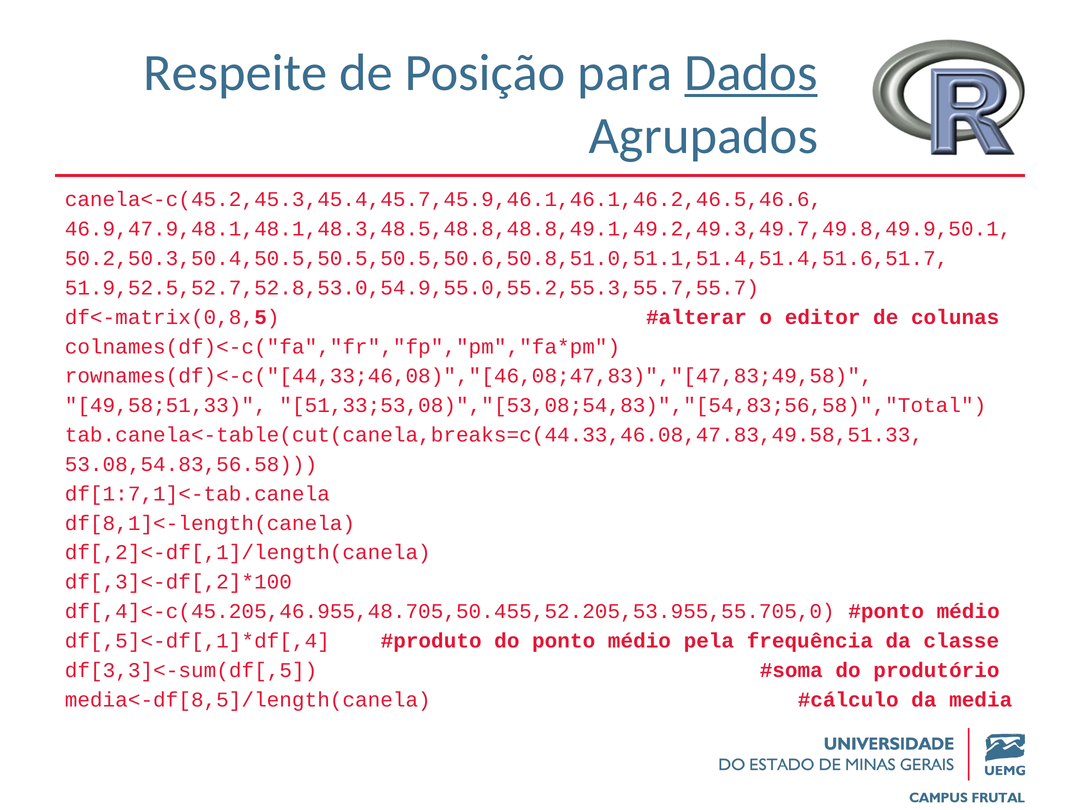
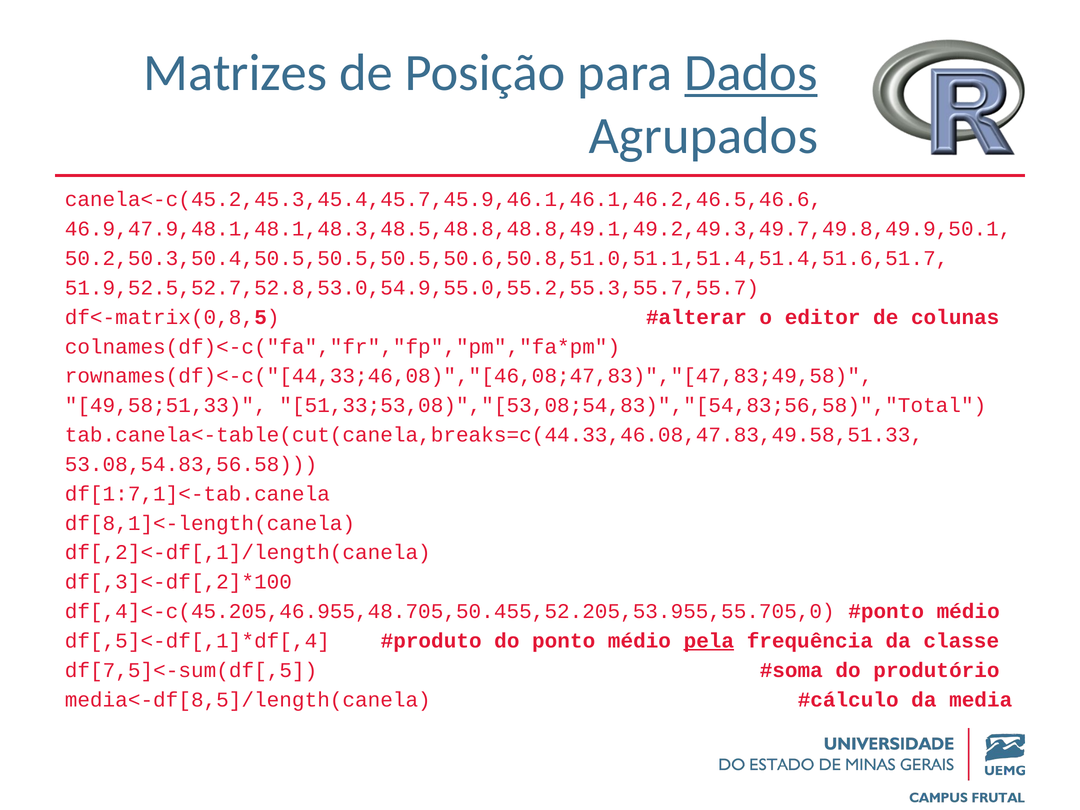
Respeite: Respeite -> Matrizes
pela underline: none -> present
df[3,3]<-sum(df[,5: df[3,3]<-sum(df[,5 -> df[7,5]<-sum(df[,5
